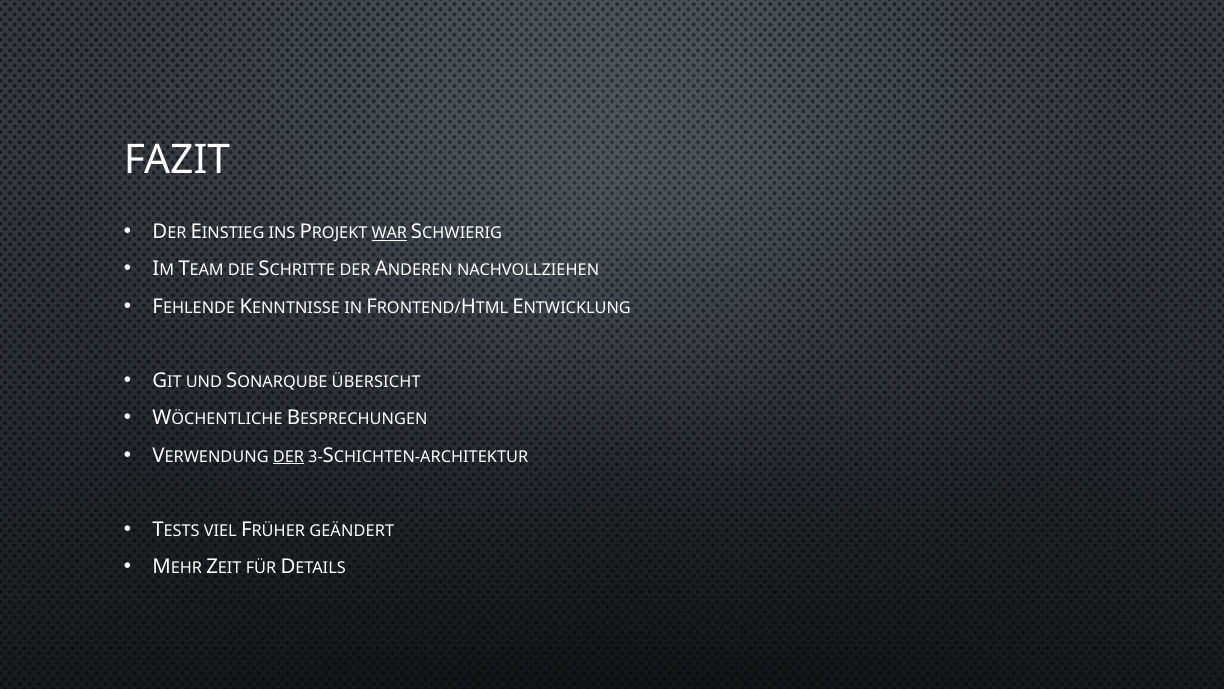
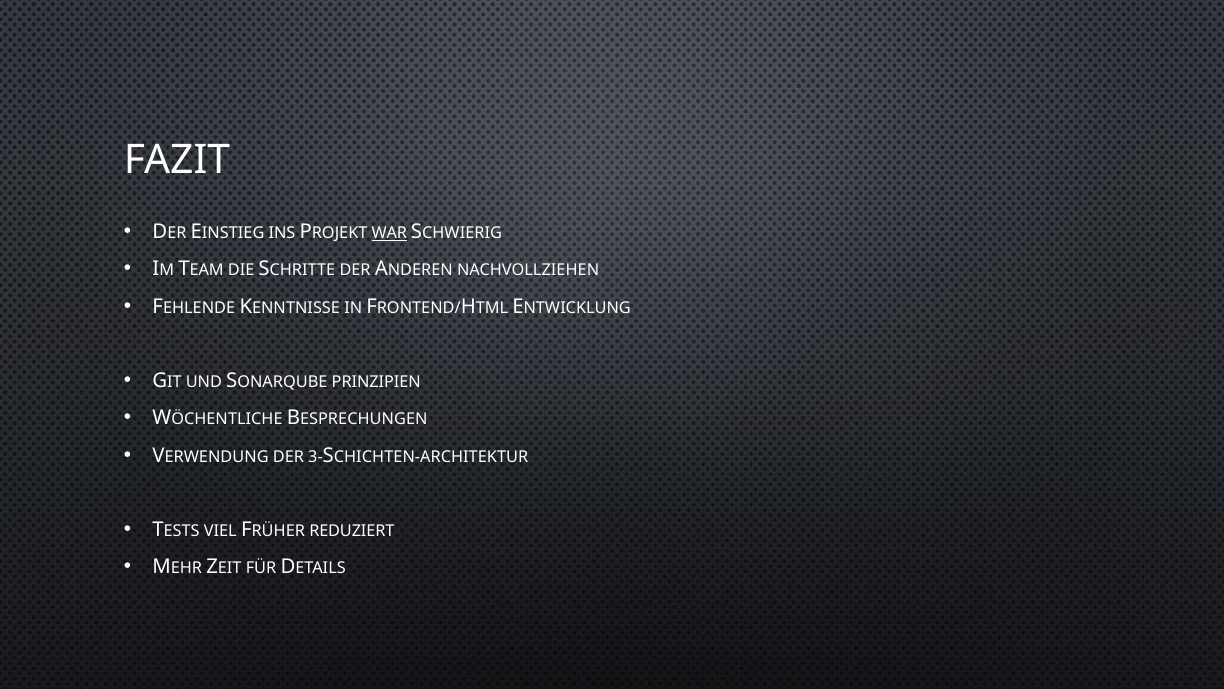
ÜBERSICHT: ÜBERSICHT -> PRINZIPIEN
DER at (288, 456) underline: present -> none
GEÄNDERT: GEÄNDERT -> REDUZIERT
